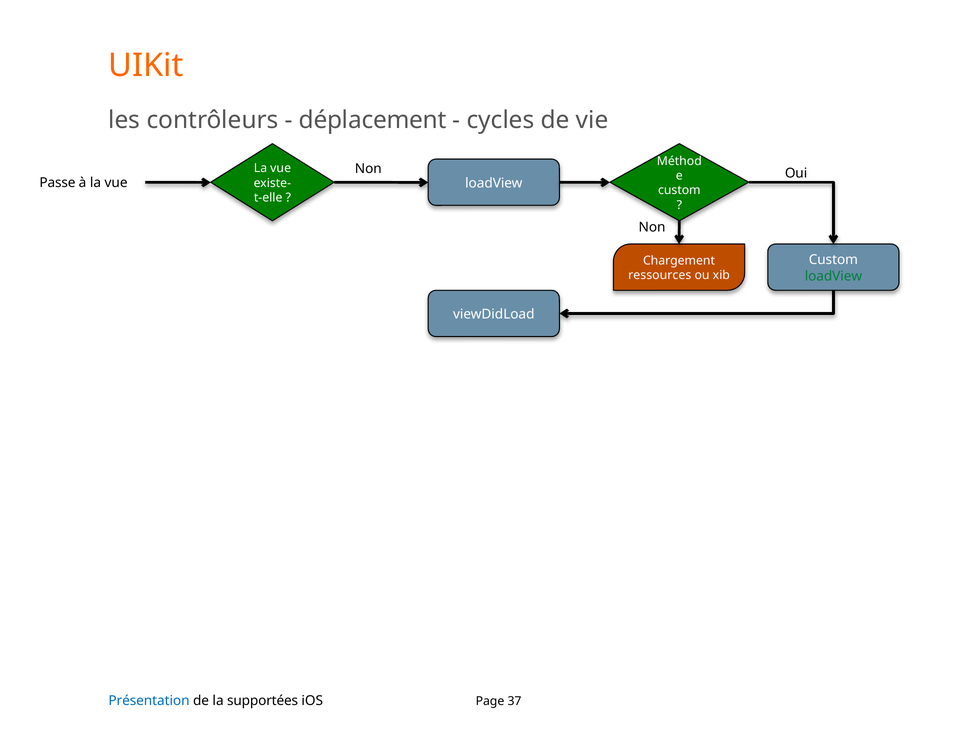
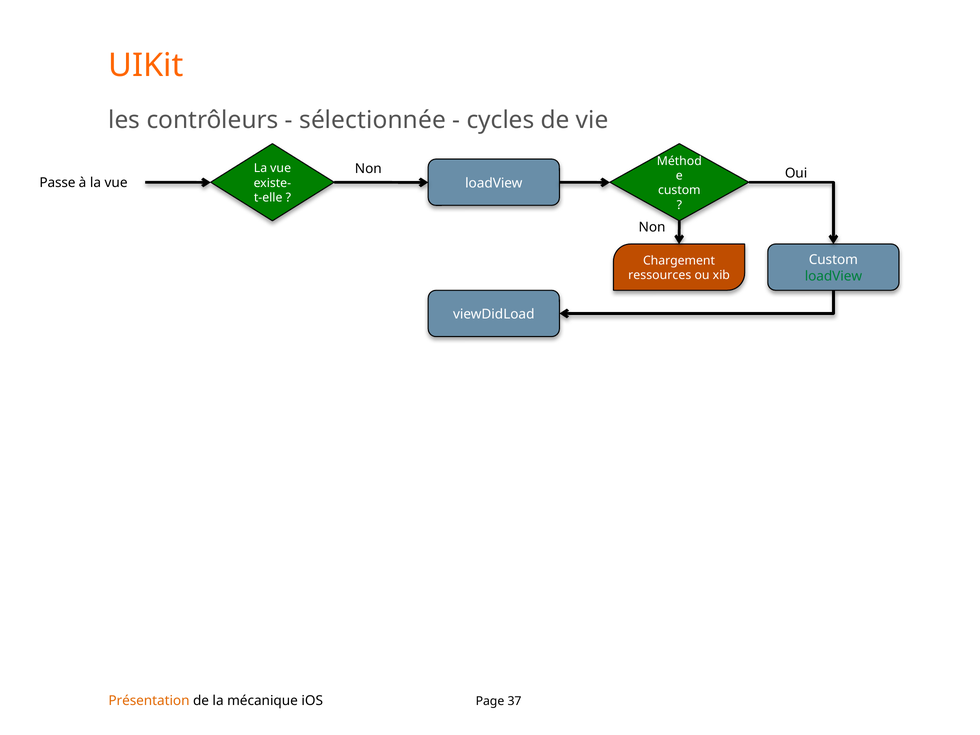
déplacement: déplacement -> sélectionnée
Présentation colour: blue -> orange
supportées: supportées -> mécanique
